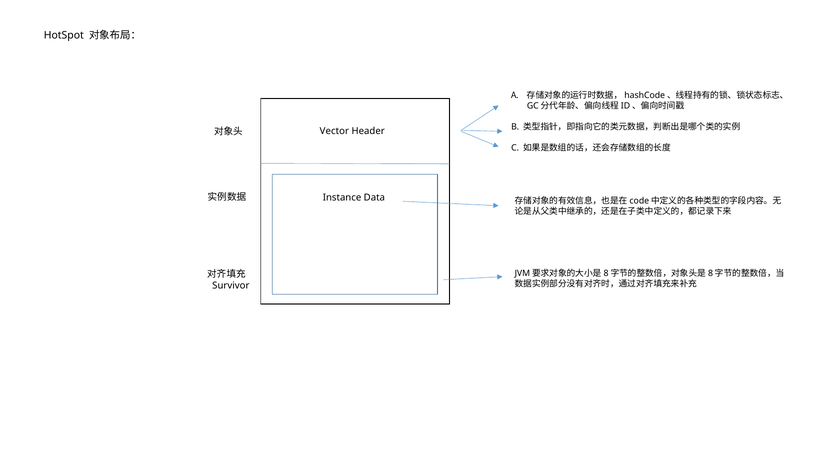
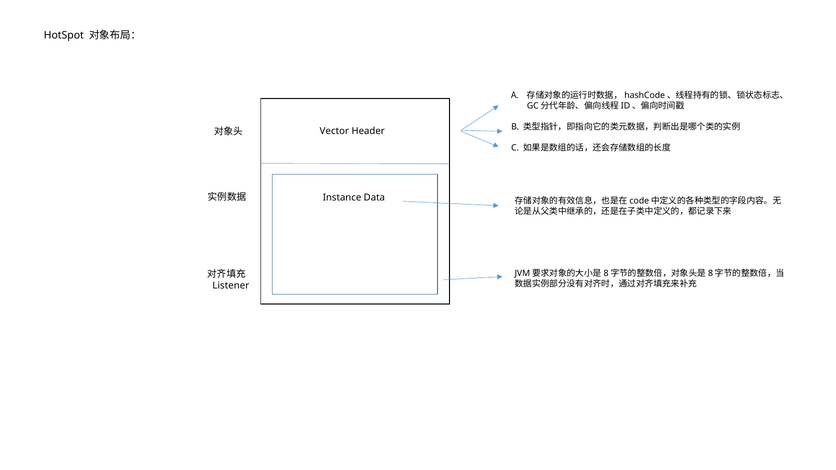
Survivor: Survivor -> Listener
